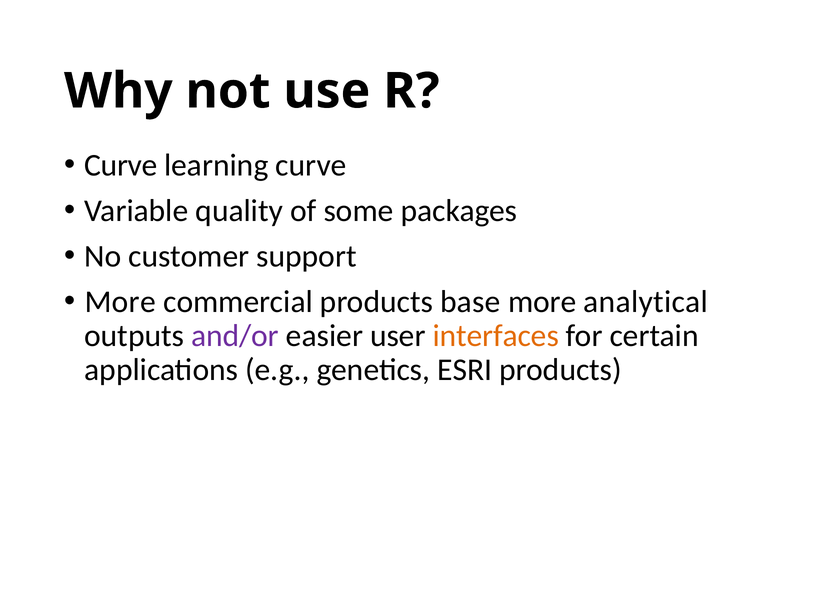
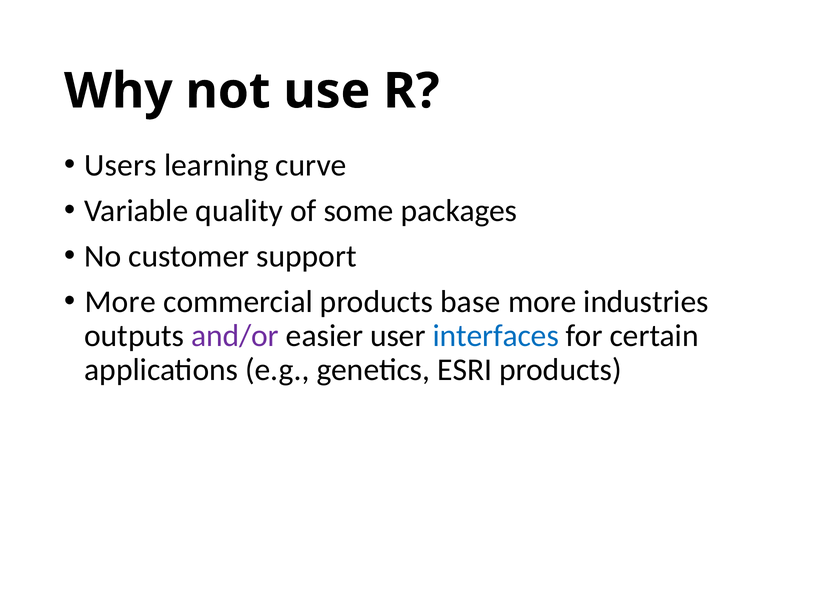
Curve at (121, 165): Curve -> Users
analytical: analytical -> industries
interfaces colour: orange -> blue
